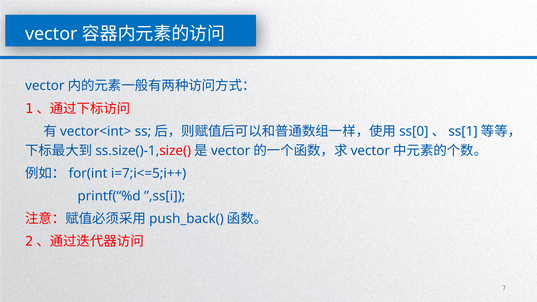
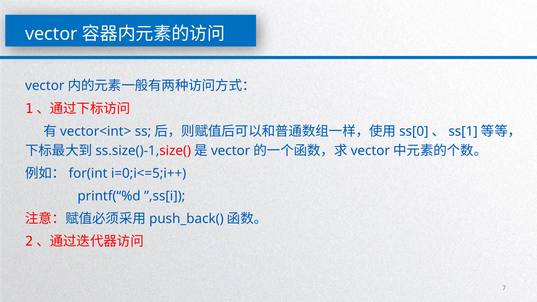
i=7;i<=5;i++: i=7;i<=5;i++ -> i=0;i<=5;i++
